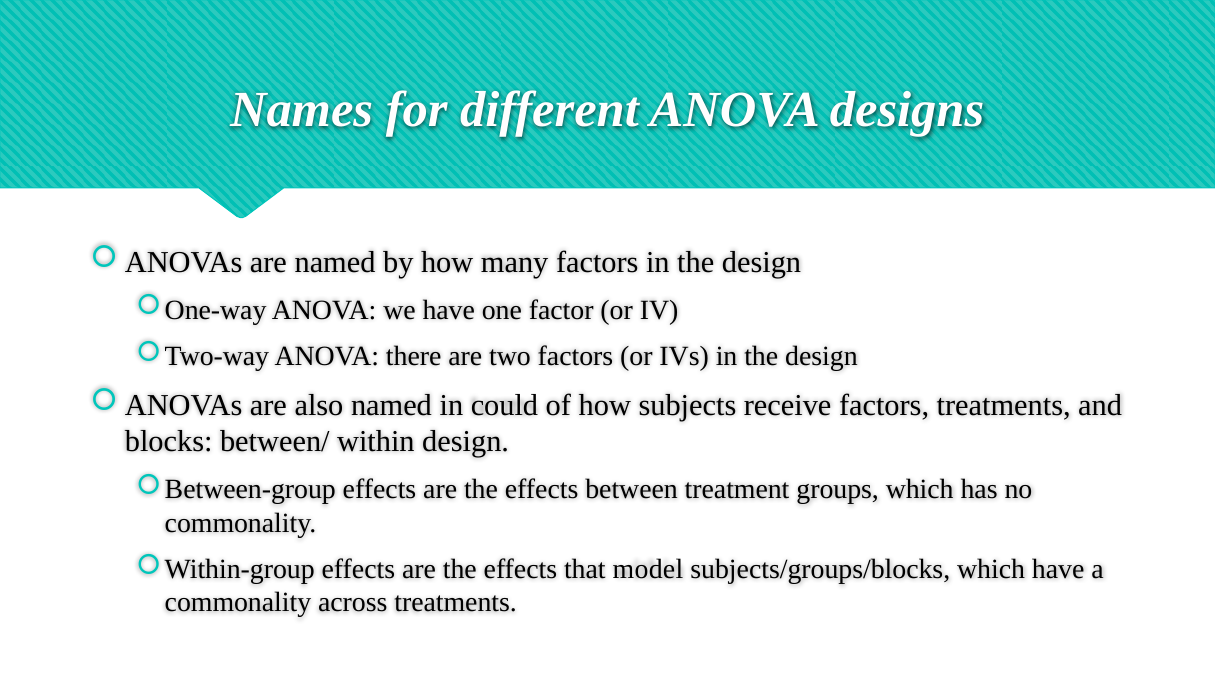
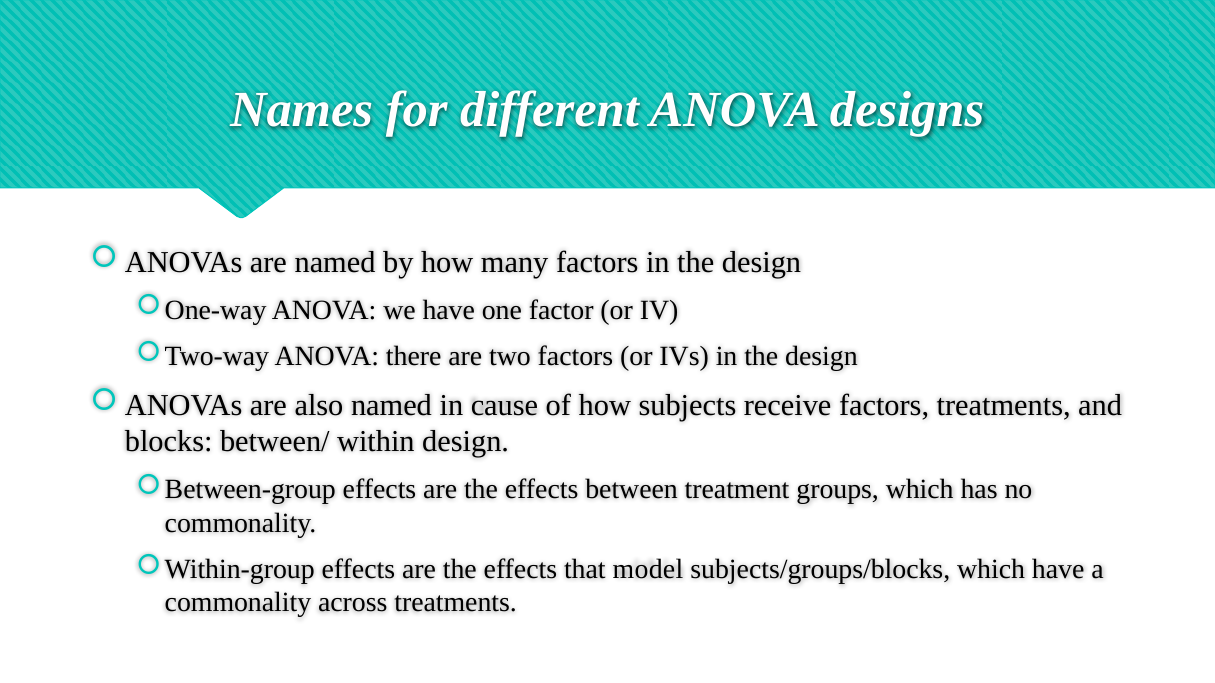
could: could -> cause
